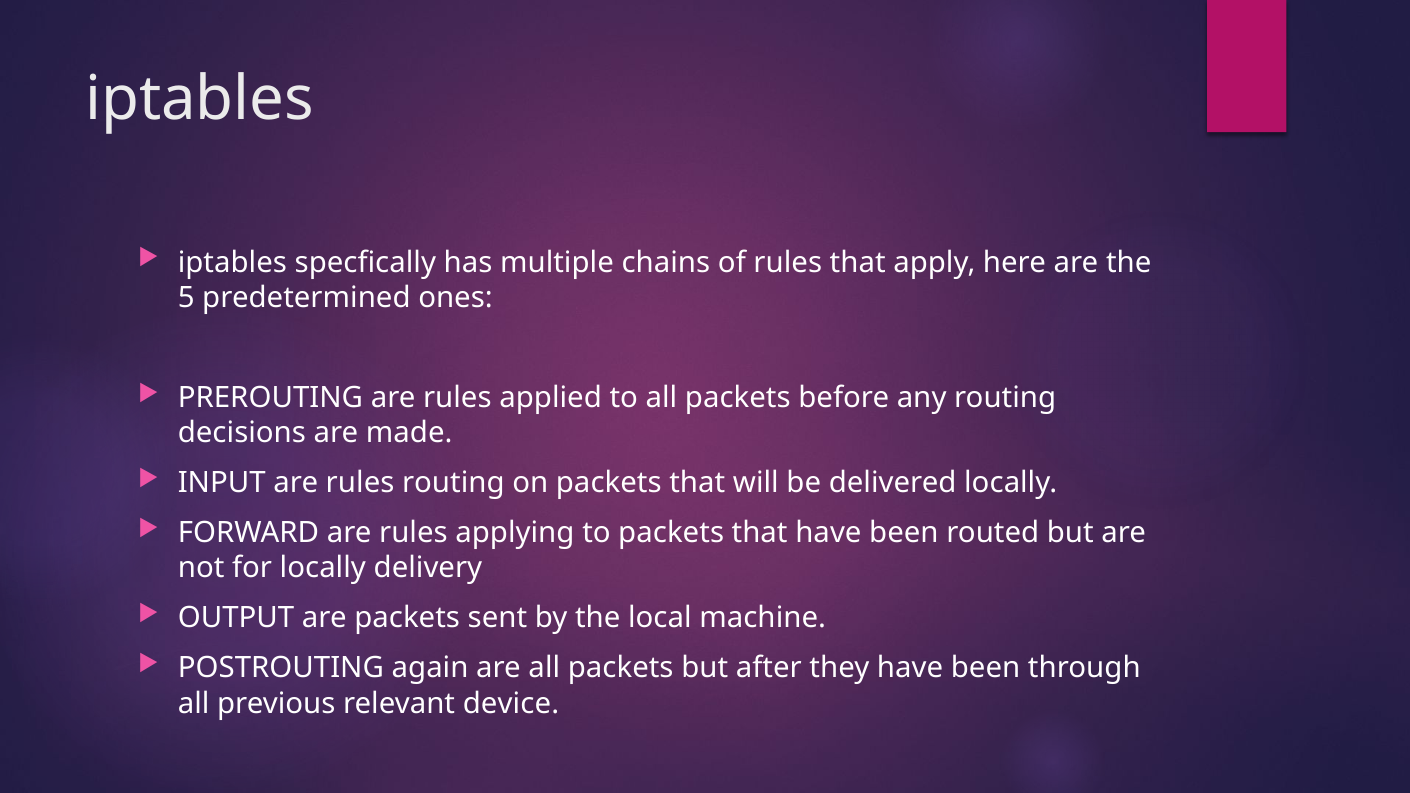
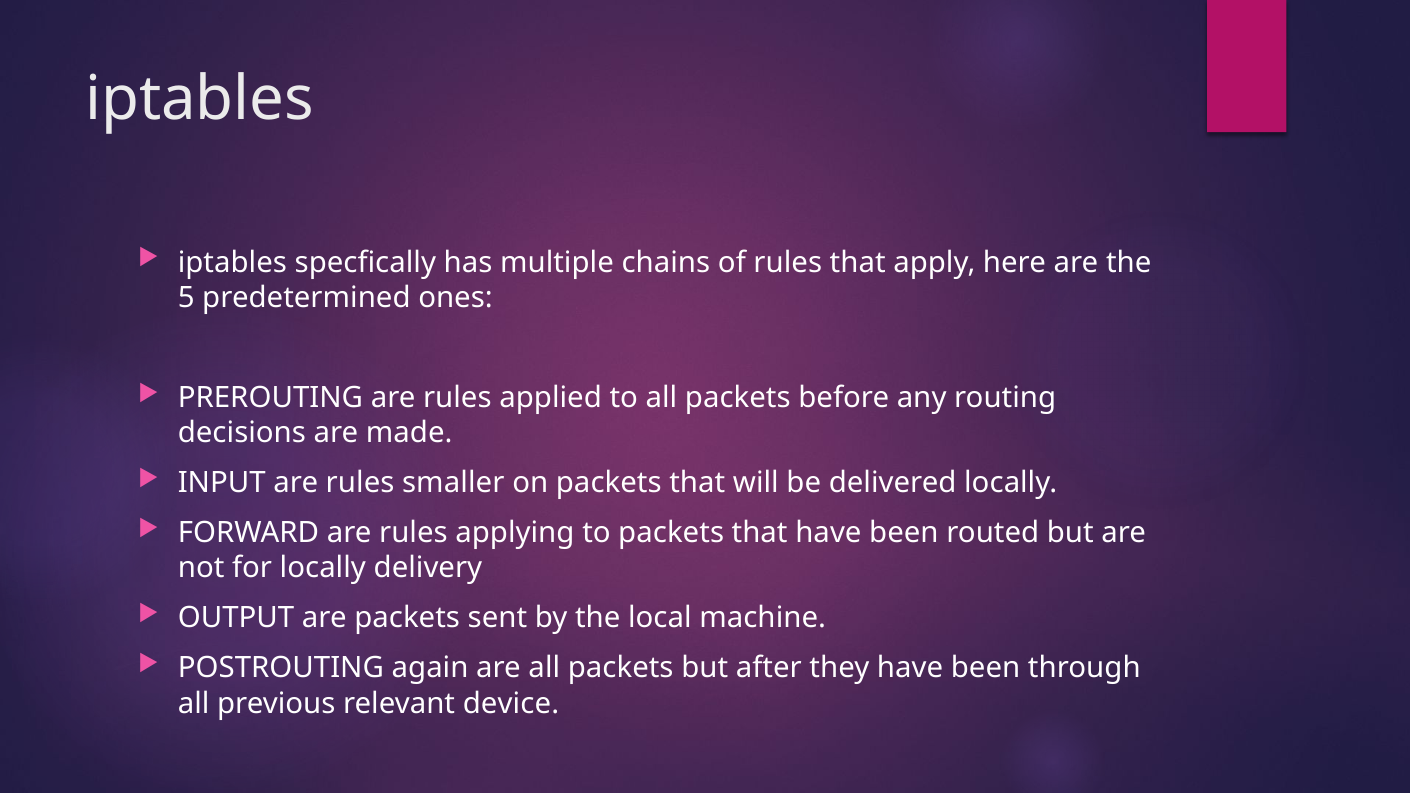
rules routing: routing -> smaller
